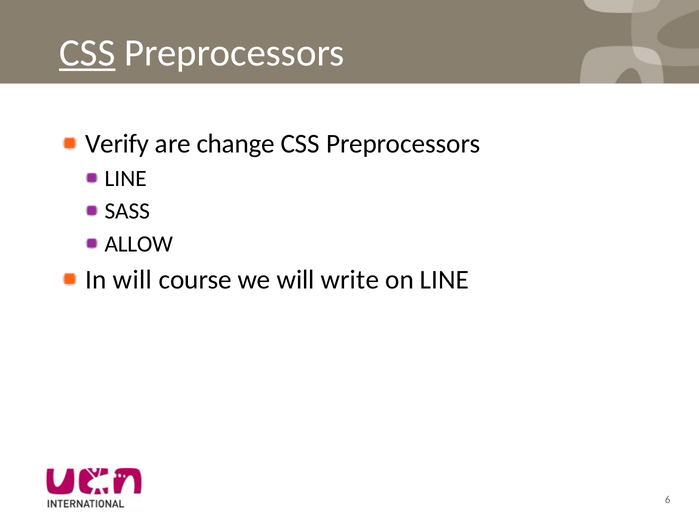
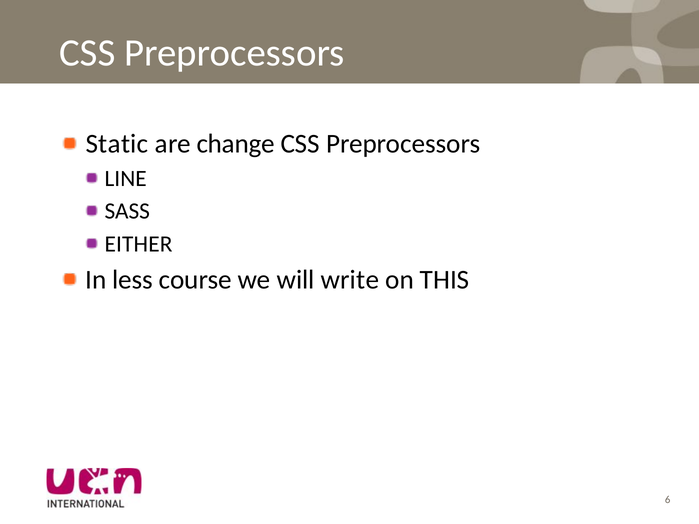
CSS at (87, 53) underline: present -> none
Verify: Verify -> Static
ALLOW: ALLOW -> EITHER
In will: will -> less
on LINE: LINE -> THIS
